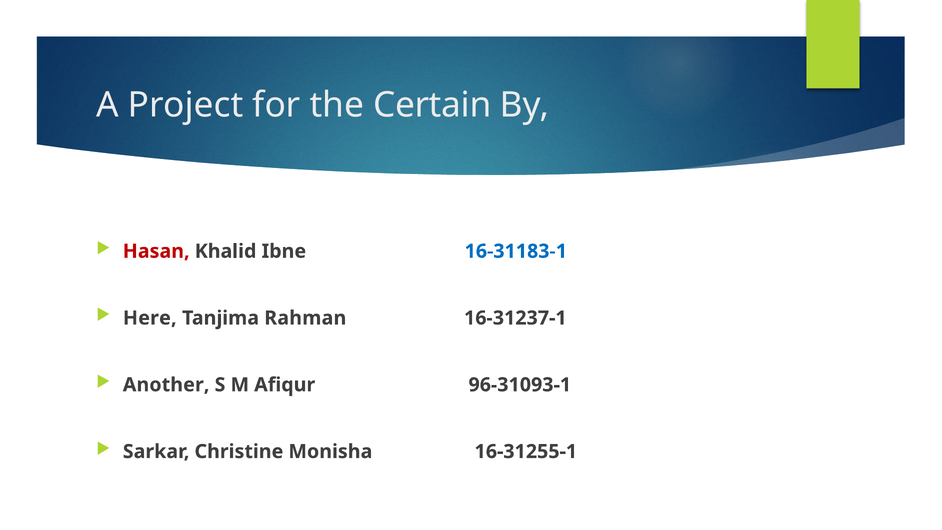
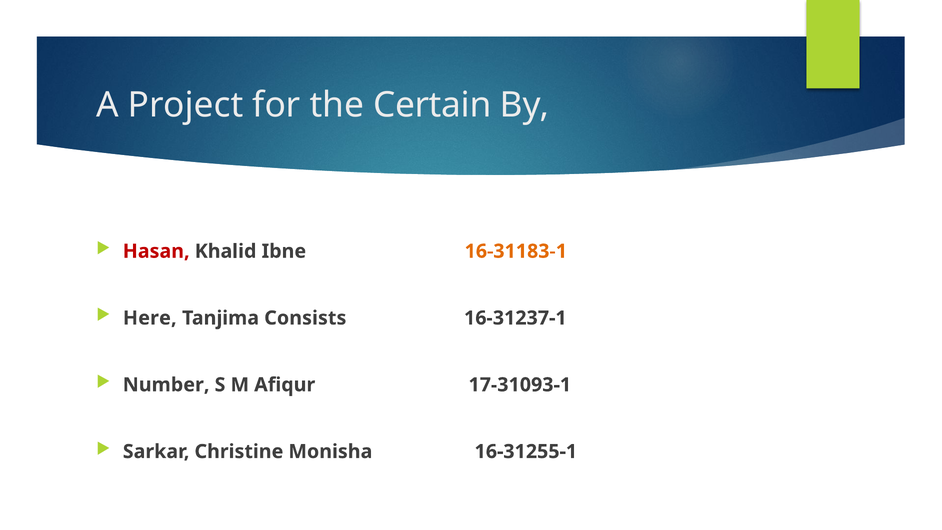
16-31183-1 colour: blue -> orange
Rahman: Rahman -> Consists
Another: Another -> Number
96-31093-1: 96-31093-1 -> 17-31093-1
